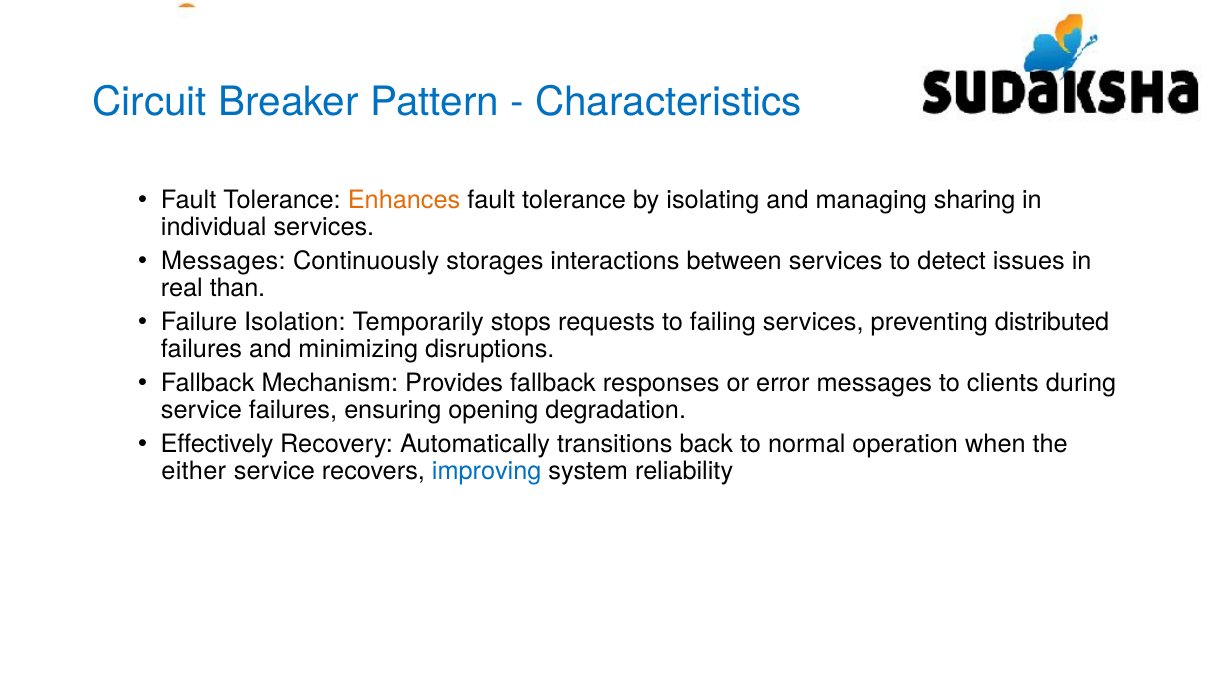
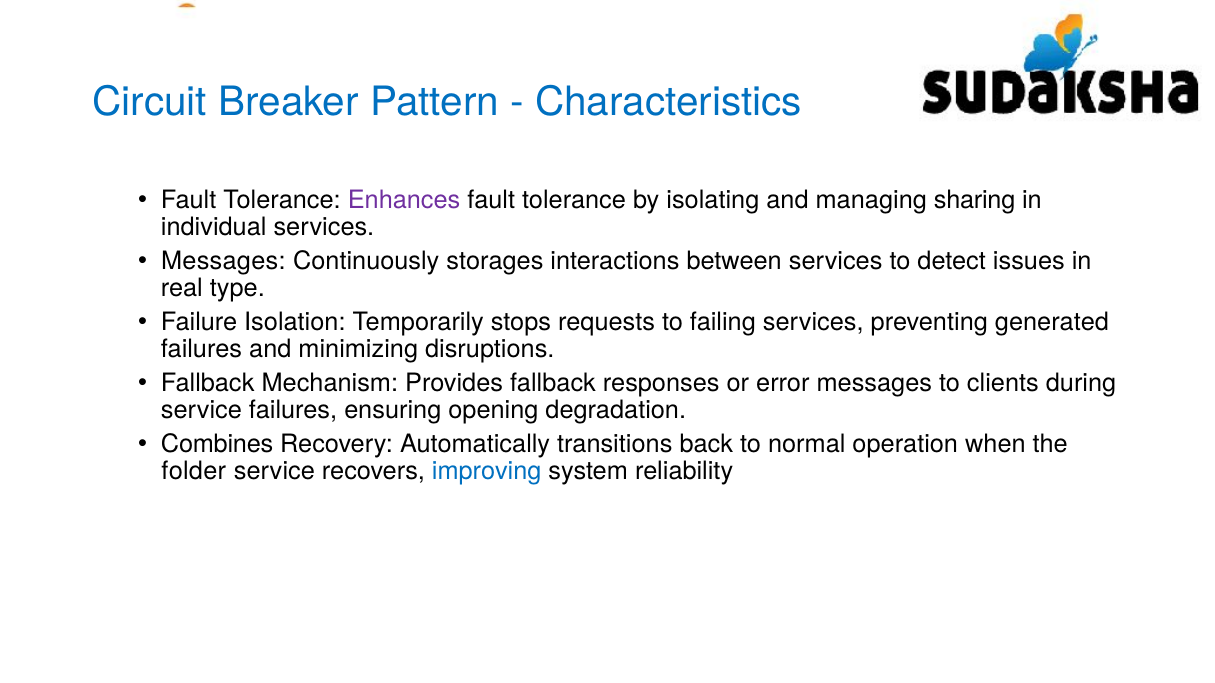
Enhances colour: orange -> purple
than: than -> type
distributed: distributed -> generated
Effectively: Effectively -> Combines
either: either -> folder
